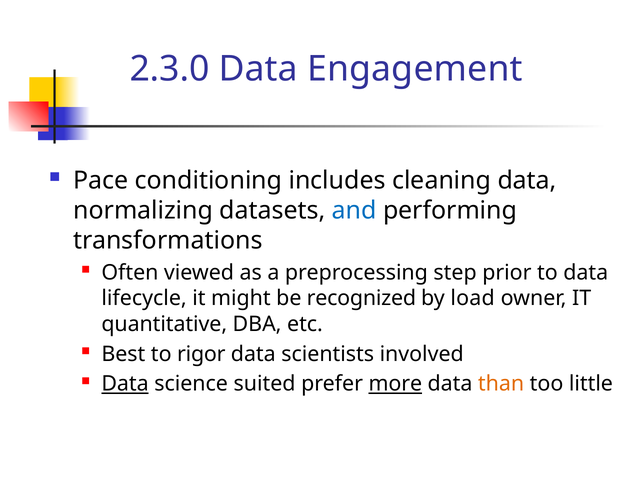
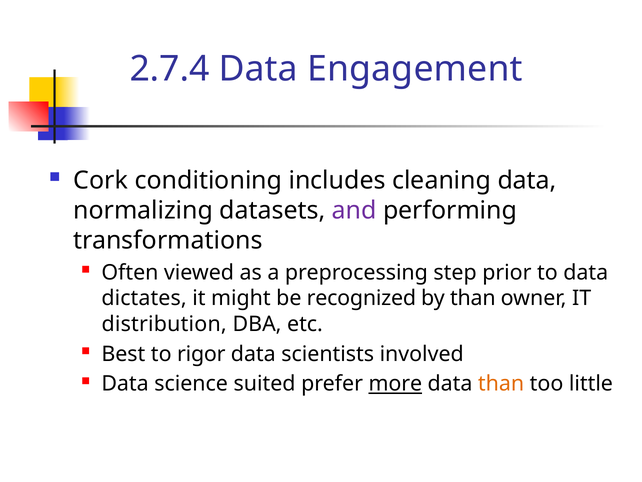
2.3.0: 2.3.0 -> 2.7.4
Pace: Pace -> Cork
and colour: blue -> purple
lifecycle: lifecycle -> dictates
by load: load -> than
quantitative: quantitative -> distribution
Data at (125, 384) underline: present -> none
